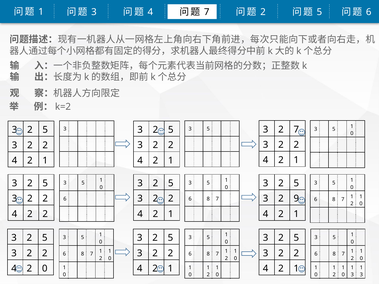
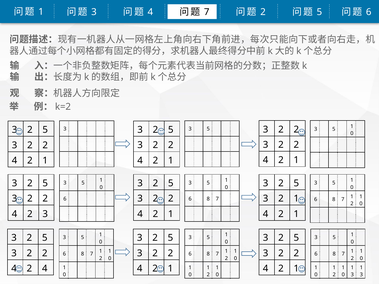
7 at (296, 130): 7 -> 2
3 2 9: 9 -> 1
4 2 2: 2 -> 3
4 2 0: 0 -> 4
